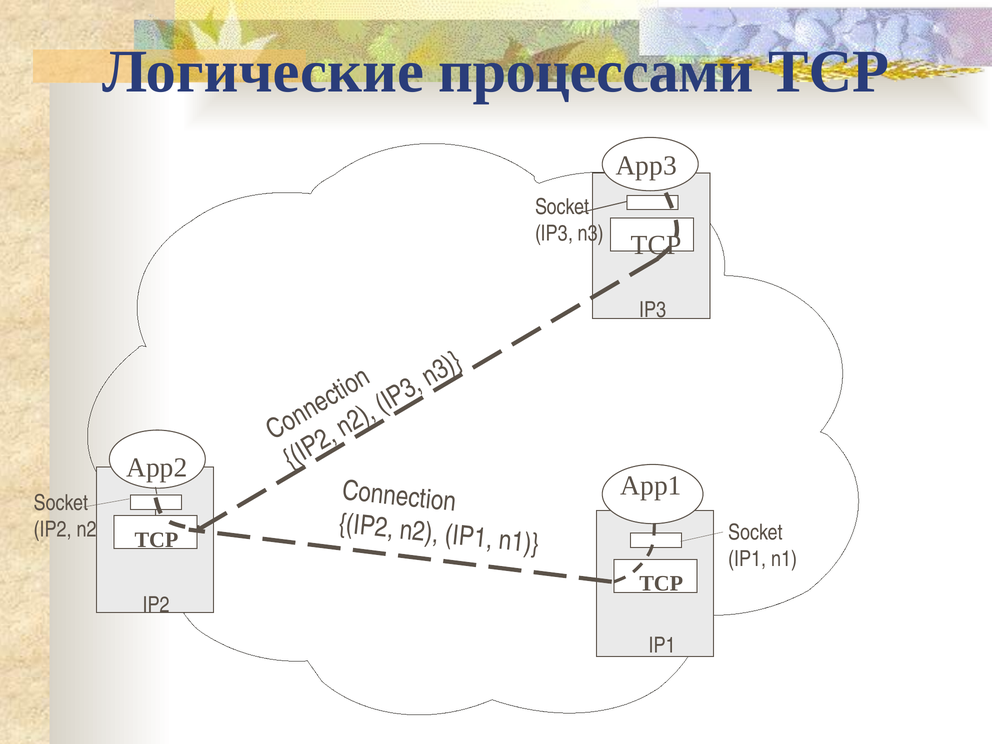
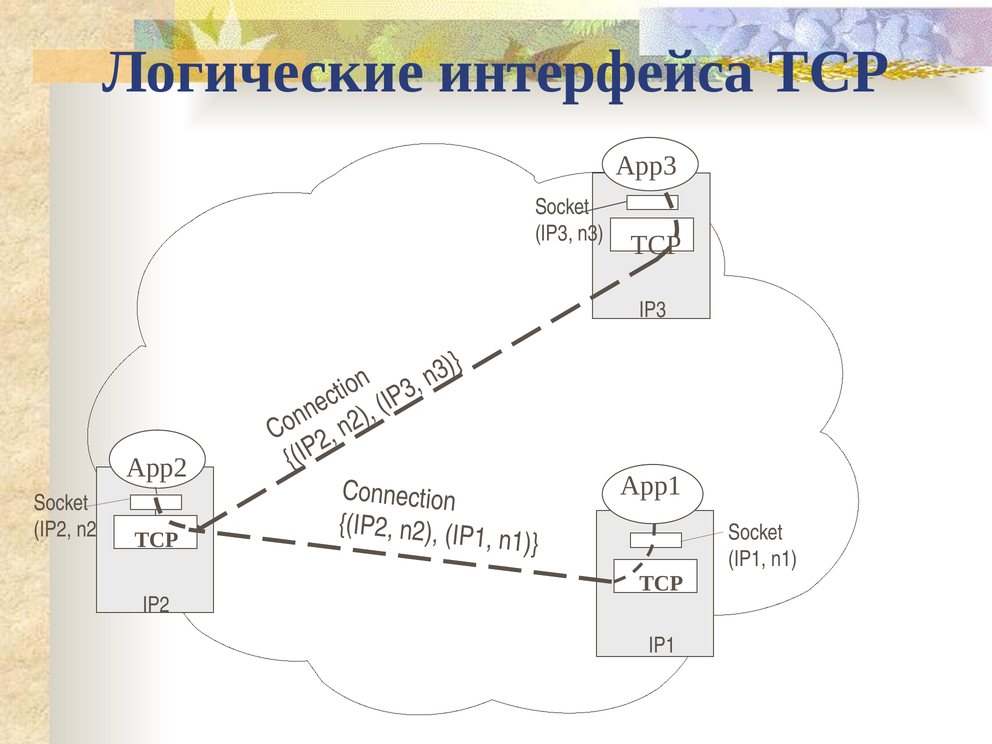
процессами: процессами -> интерфейса
